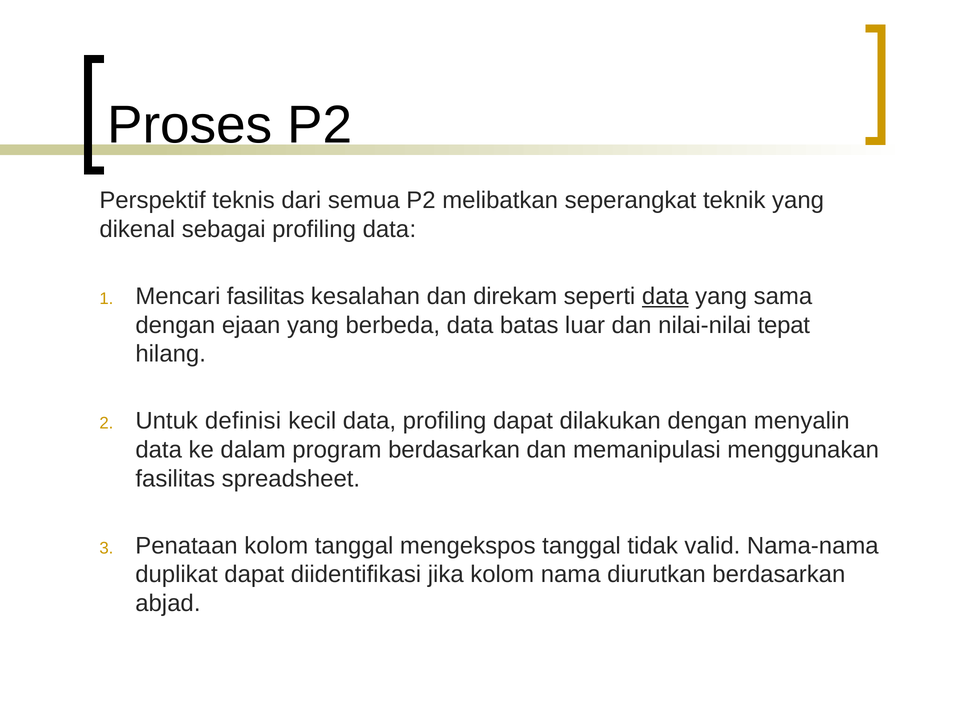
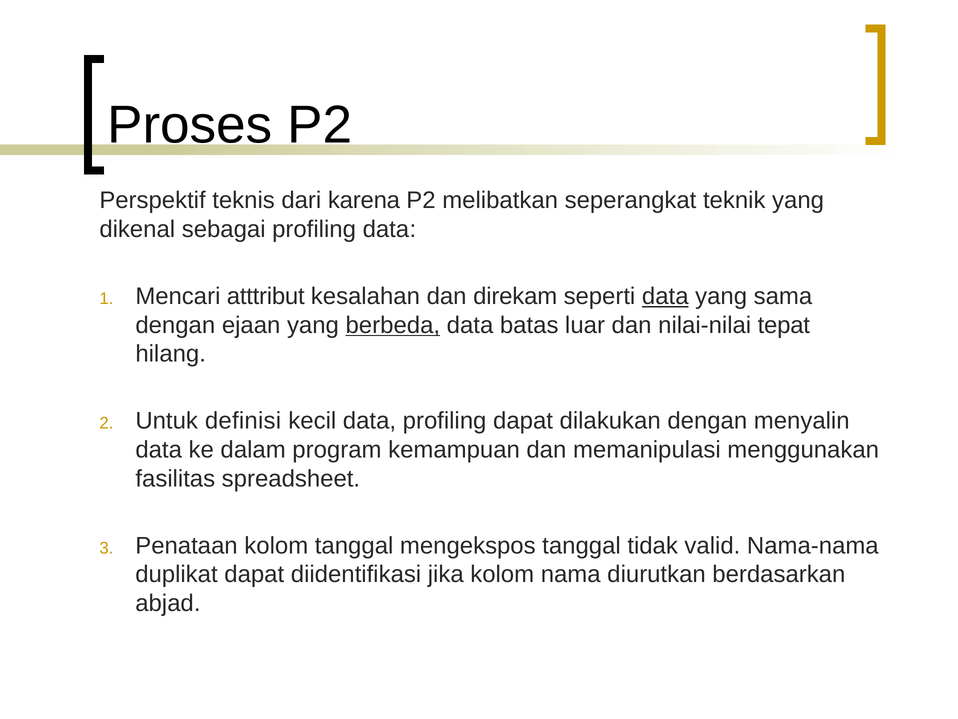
semua: semua -> karena
Mencari fasilitas: fasilitas -> atttribut
berbeda underline: none -> present
program berdasarkan: berdasarkan -> kemampuan
